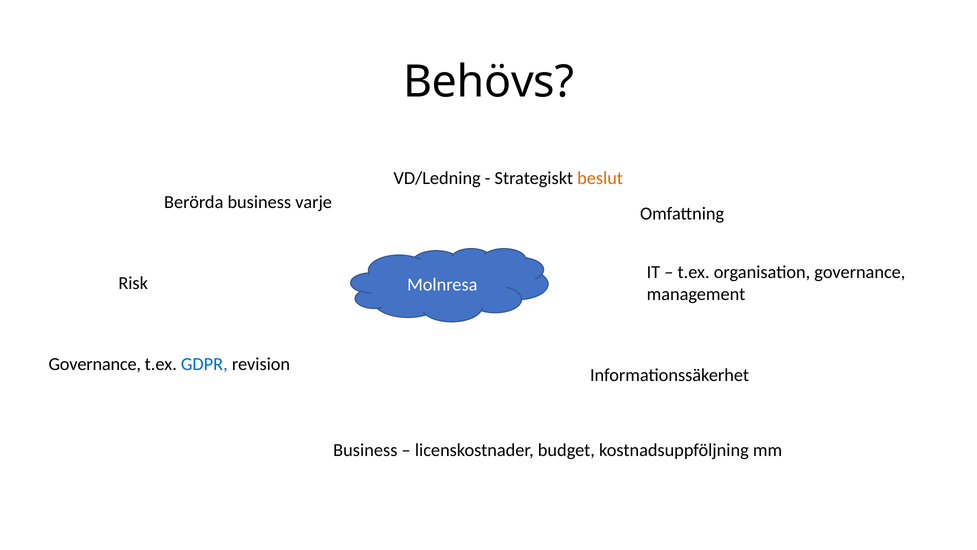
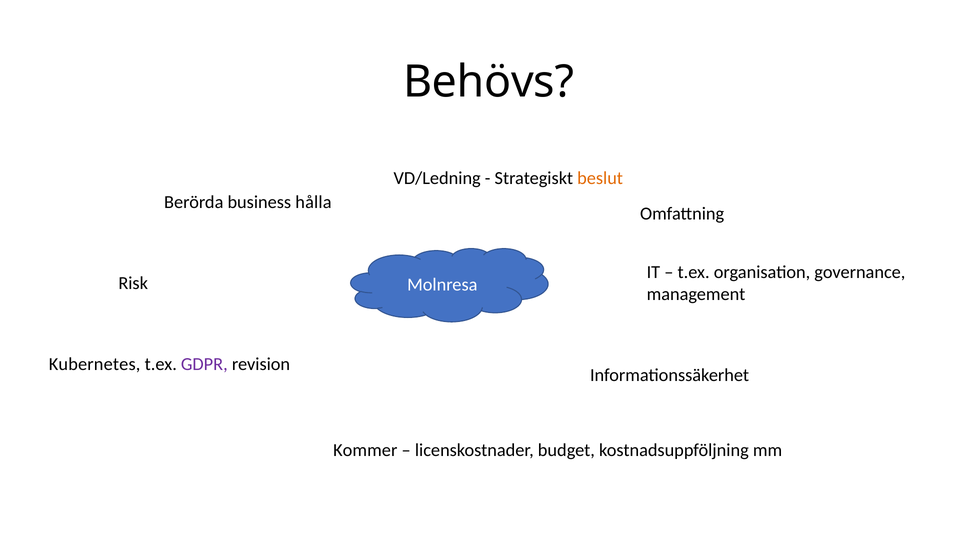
varje: varje -> hålla
Governance at (95, 364): Governance -> Kubernetes
GDPR colour: blue -> purple
Business at (365, 450): Business -> Kommer
